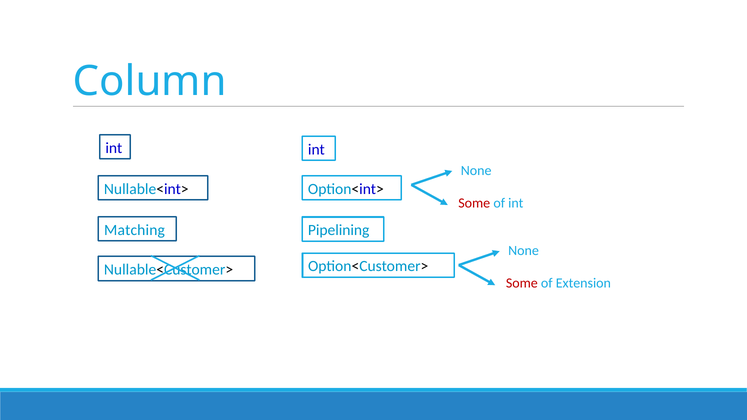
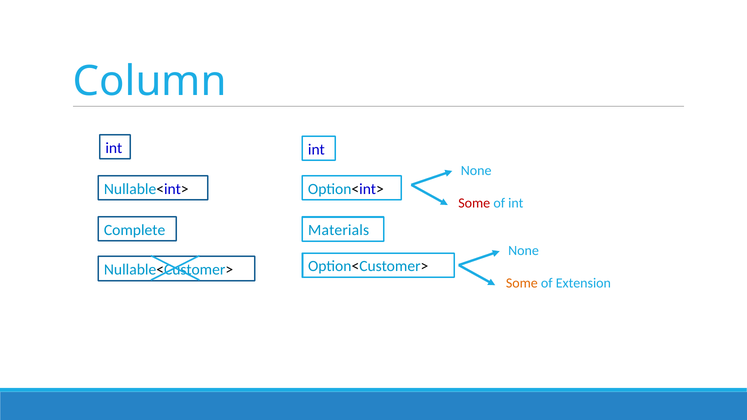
Matching: Matching -> Complete
Pipelining: Pipelining -> Materials
Some at (522, 283) colour: red -> orange
